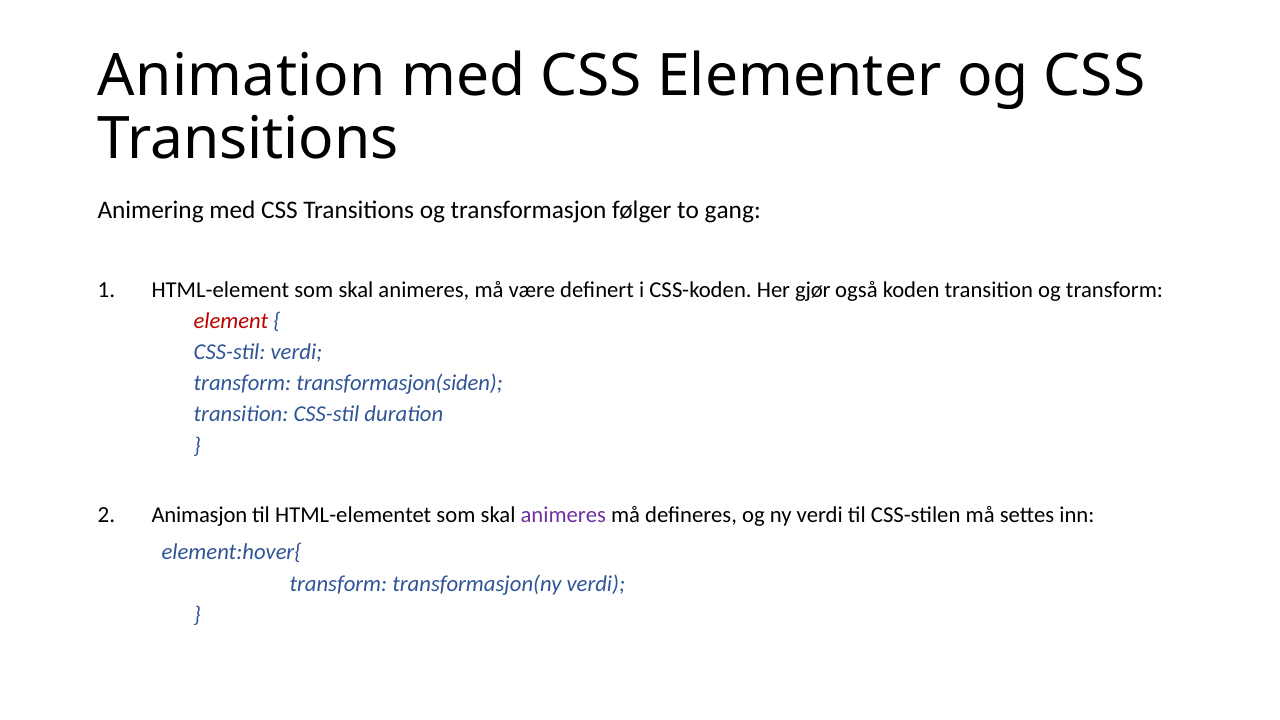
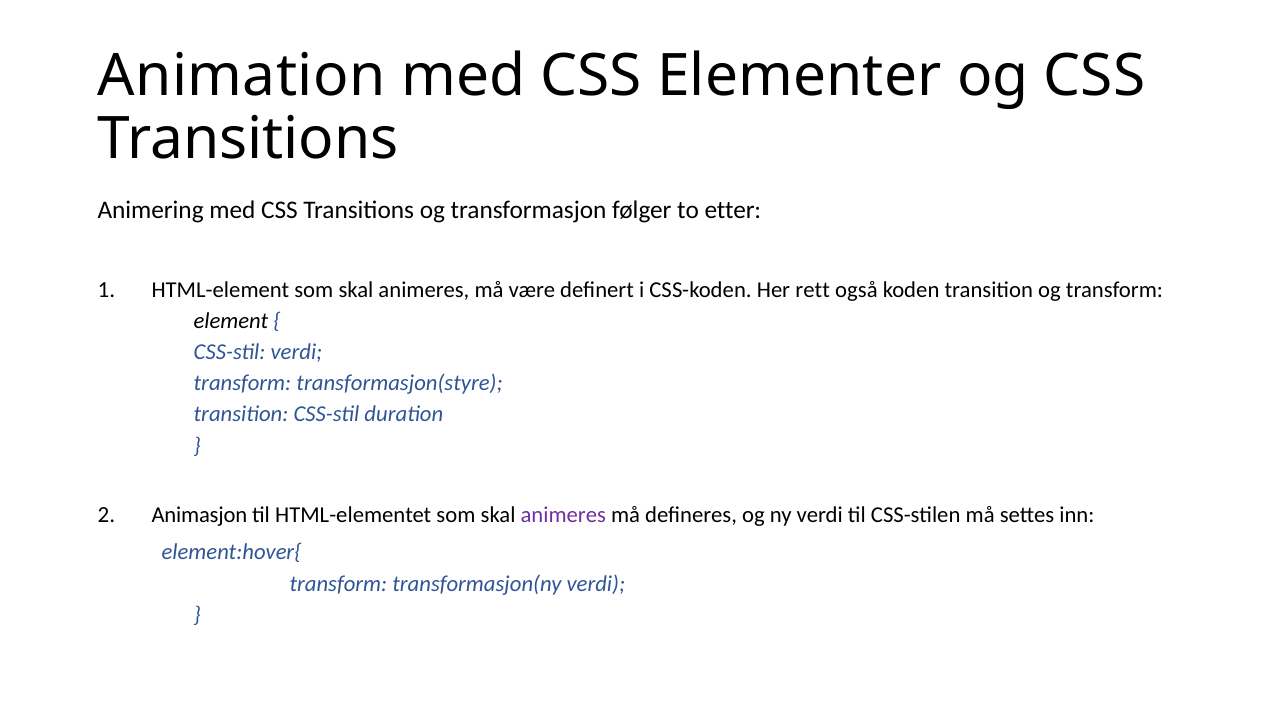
gang: gang -> etter
gjør: gjør -> rett
element colour: red -> black
transformasjon(siden: transformasjon(siden -> transformasjon(styre
